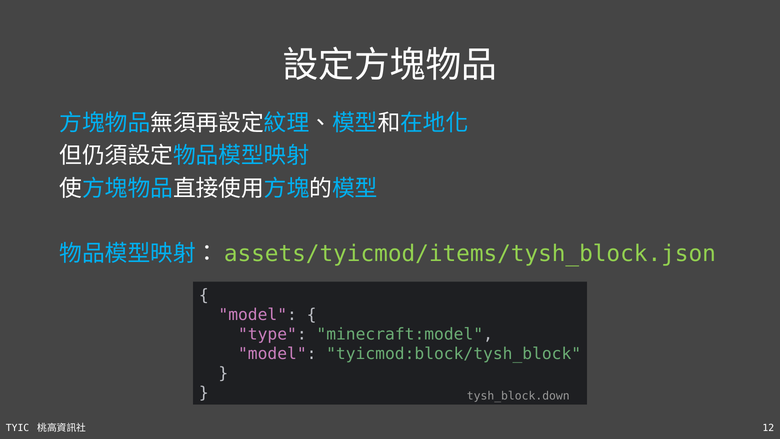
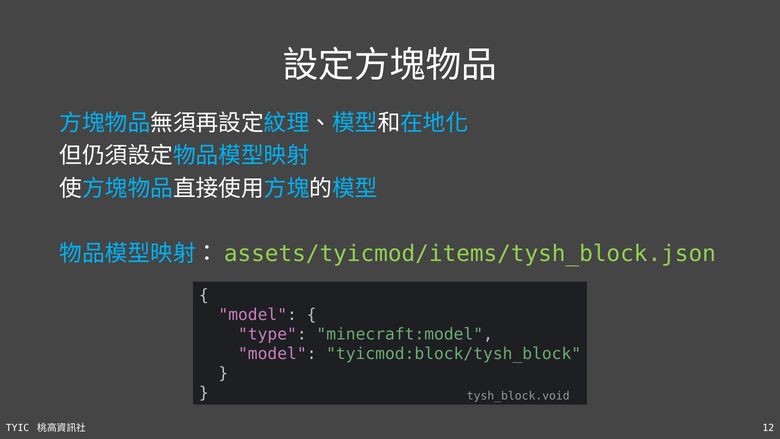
tysh_block.down: tysh_block.down -> tysh_block.void
